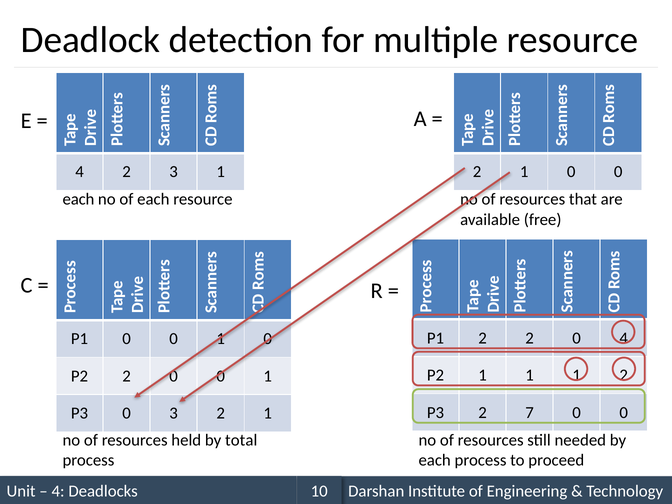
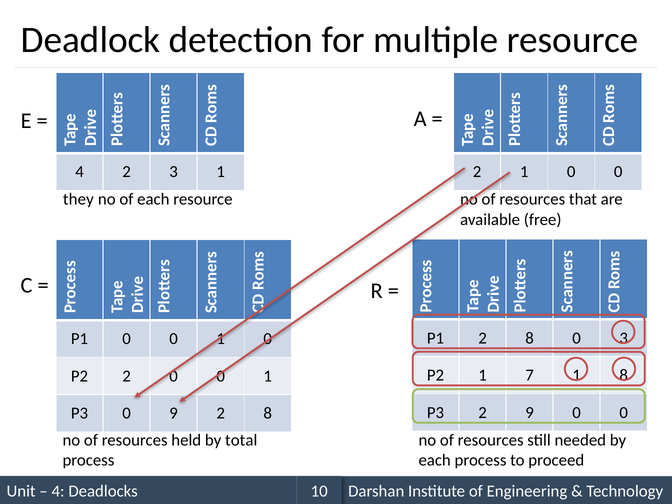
each at (79, 199): each -> they
2 at (530, 338): 2 -> 8
0 4: 4 -> 3
1 at (530, 375): 1 -> 7
1 2: 2 -> 8
2 7: 7 -> 9
0 3: 3 -> 9
1 at (268, 413): 1 -> 8
